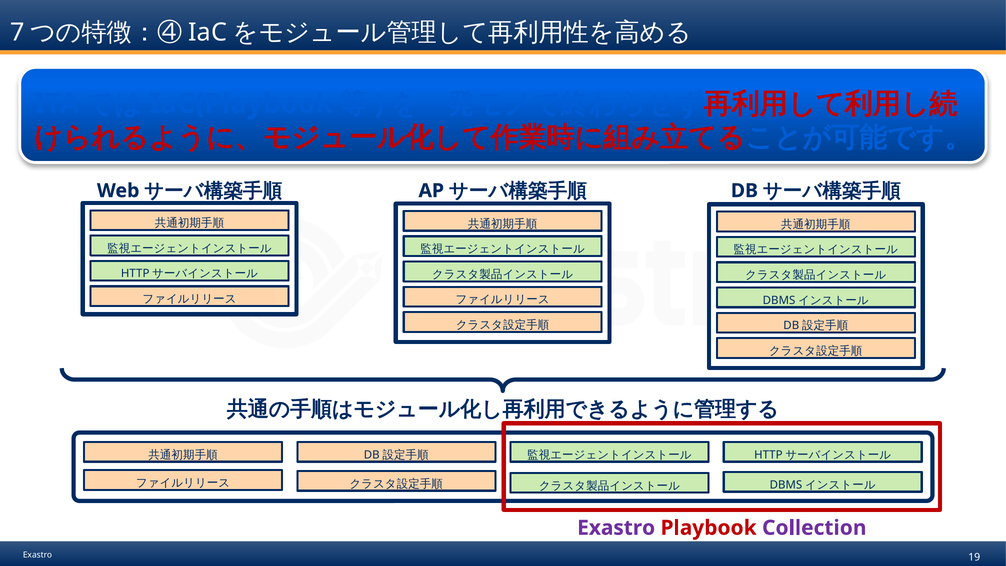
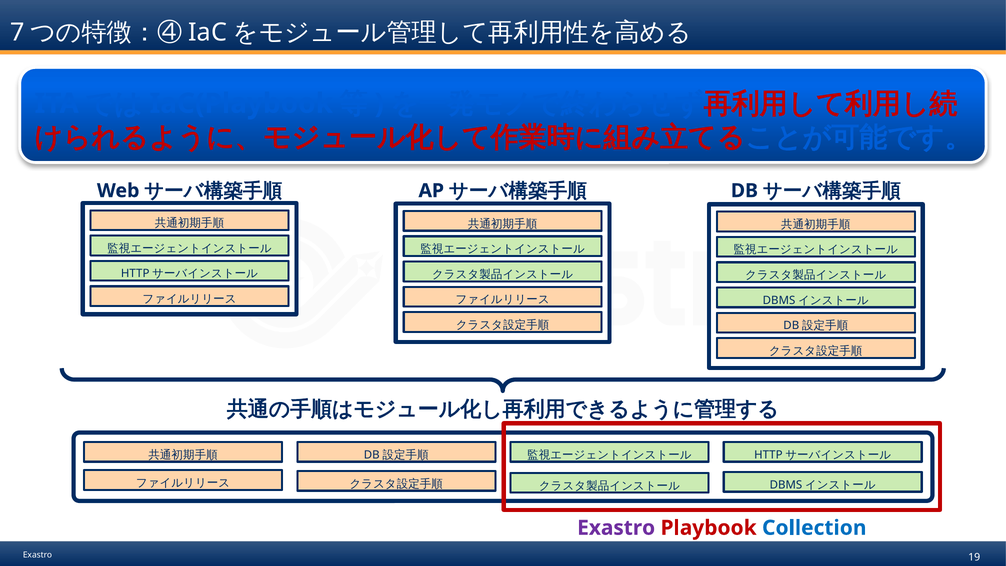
Collection colour: purple -> blue
